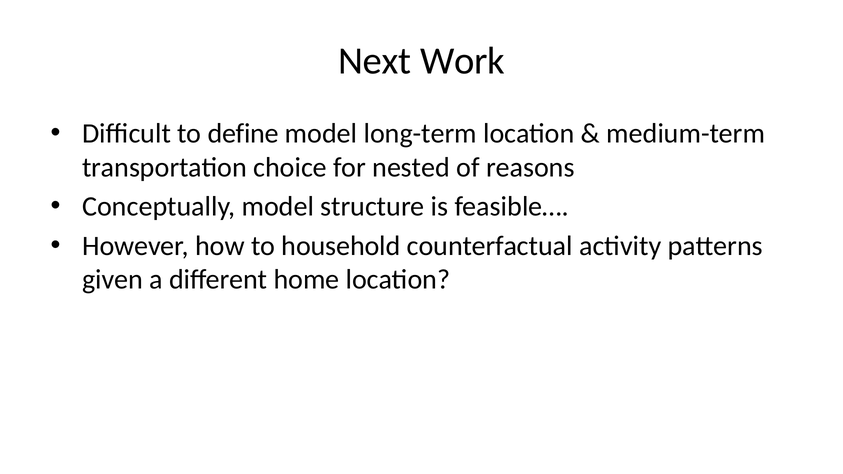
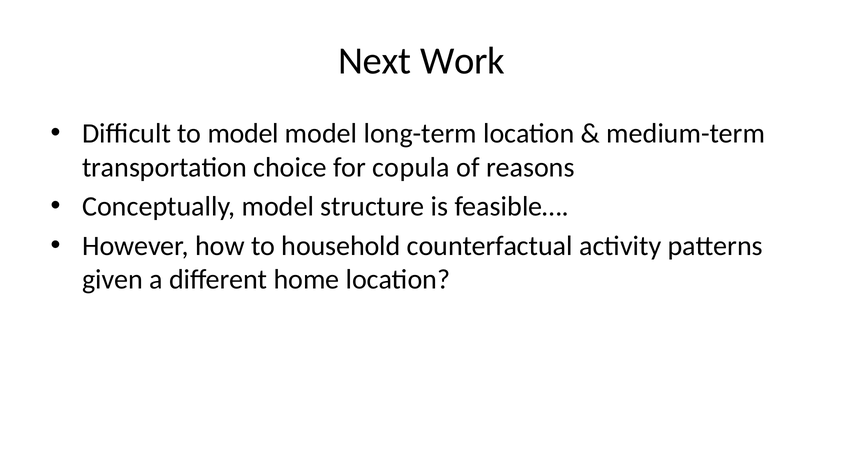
to define: define -> model
nested: nested -> copula
